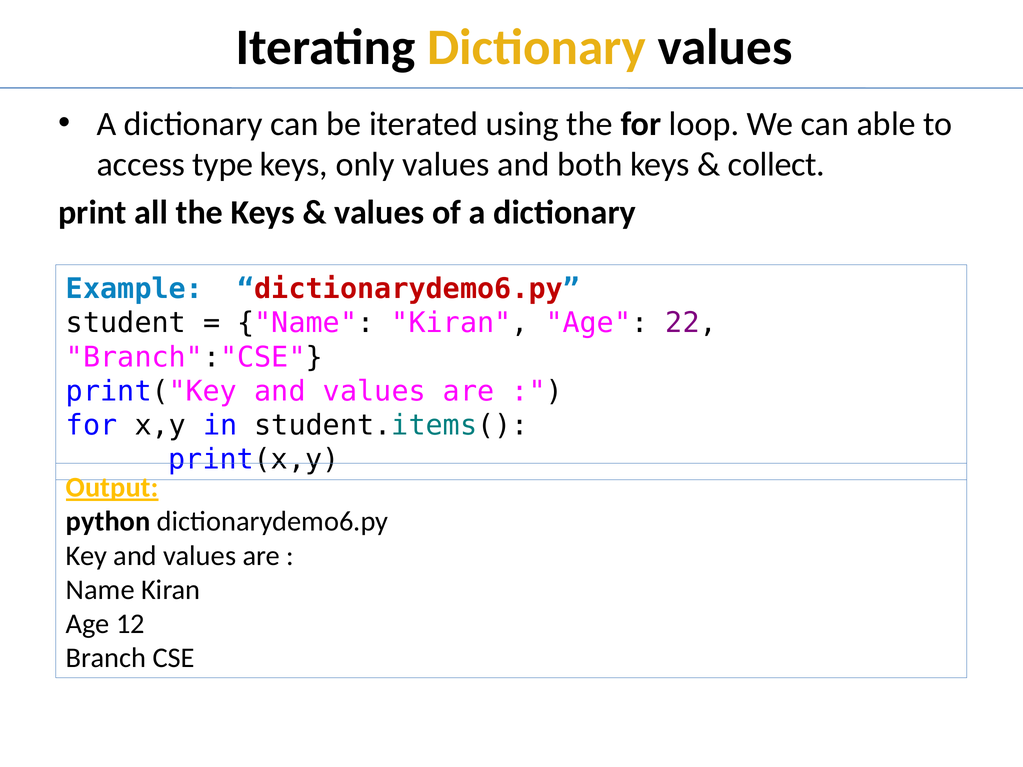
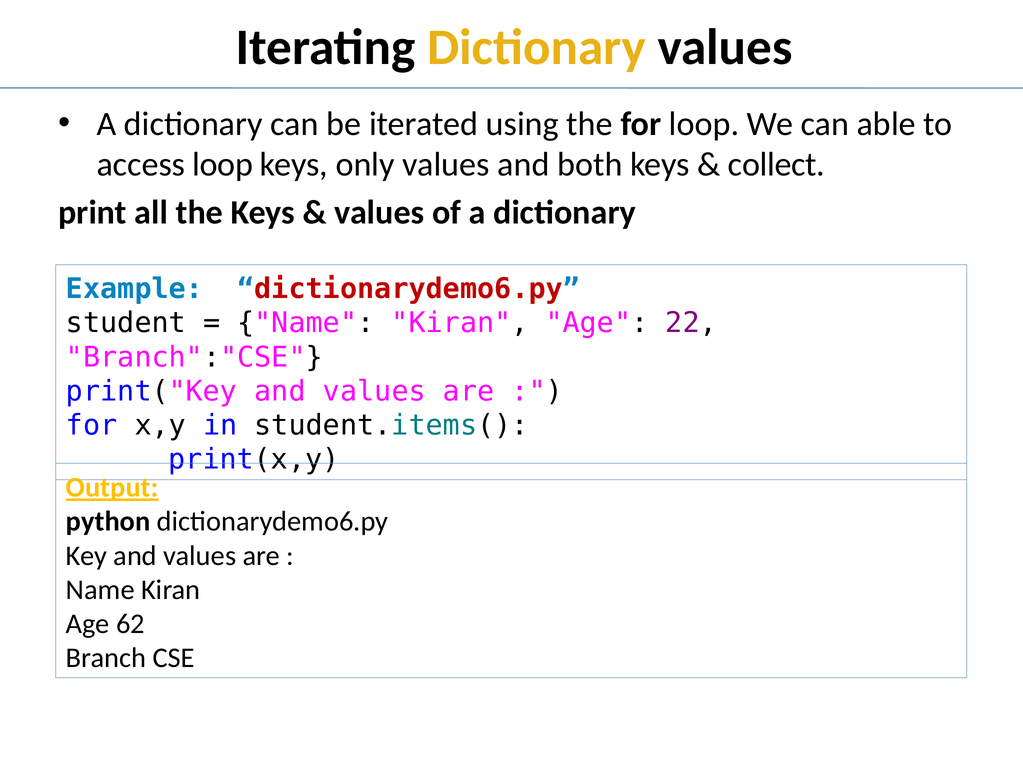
access type: type -> loop
12: 12 -> 62
